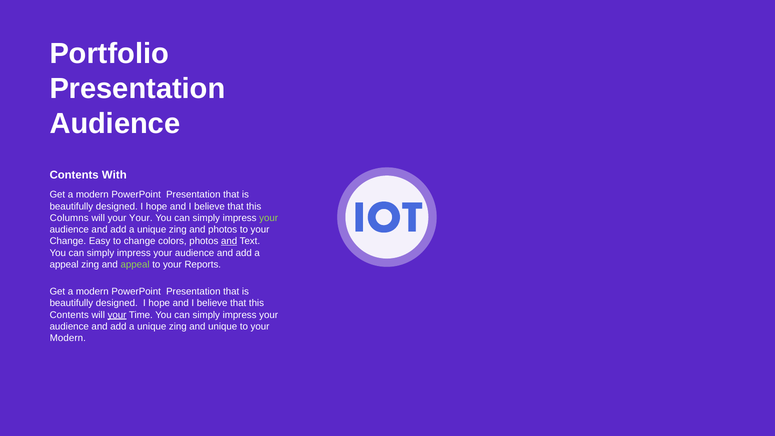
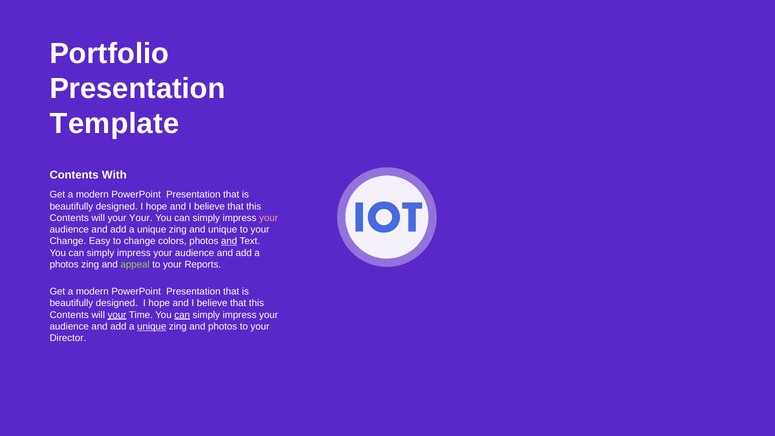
Audience at (115, 123): Audience -> Template
Columns at (69, 218): Columns -> Contents
your at (269, 218) colour: light green -> pink
and photos: photos -> unique
appeal at (64, 264): appeal -> photos
can at (182, 315) underline: none -> present
unique at (152, 326) underline: none -> present
and unique: unique -> photos
Modern at (68, 338): Modern -> Director
